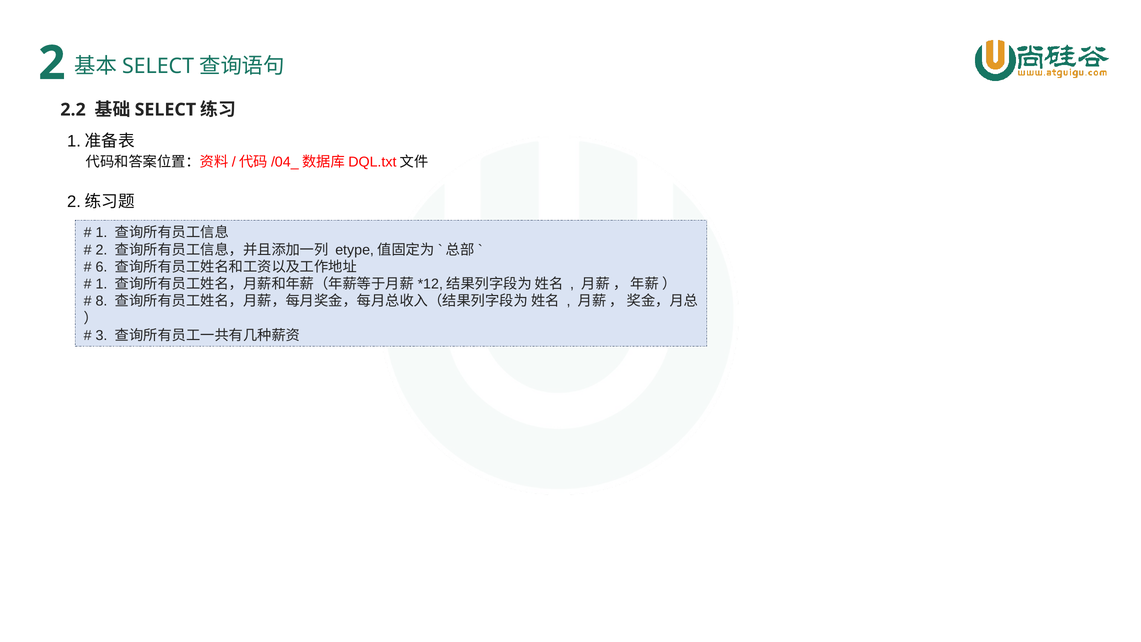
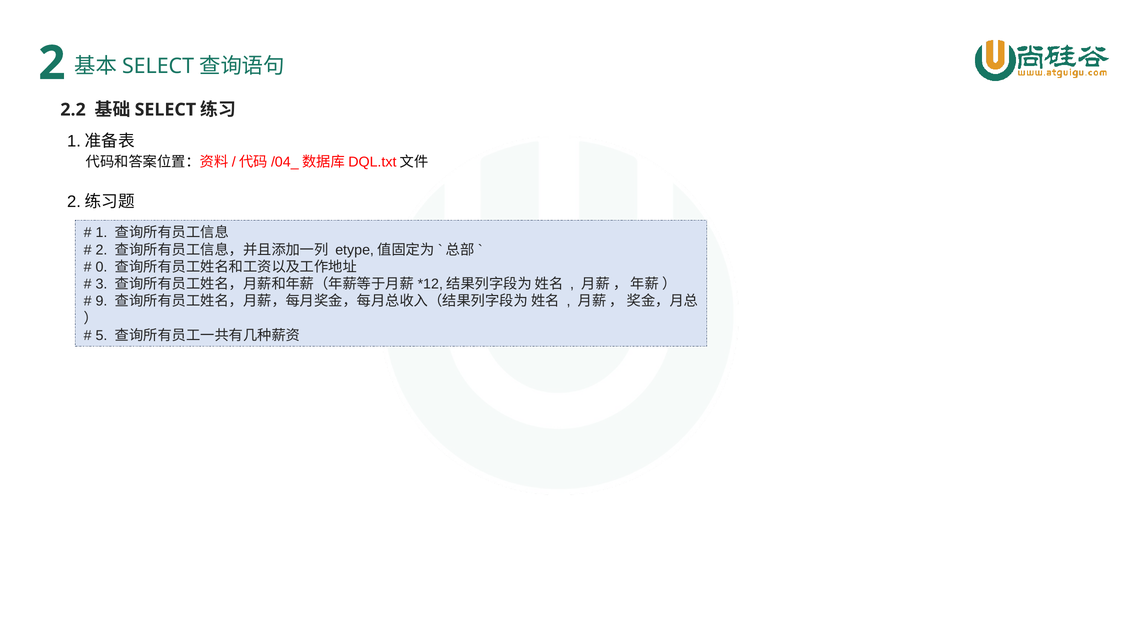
6: 6 -> 0
1 at (101, 284): 1 -> 3
8: 8 -> 9
3: 3 -> 5
